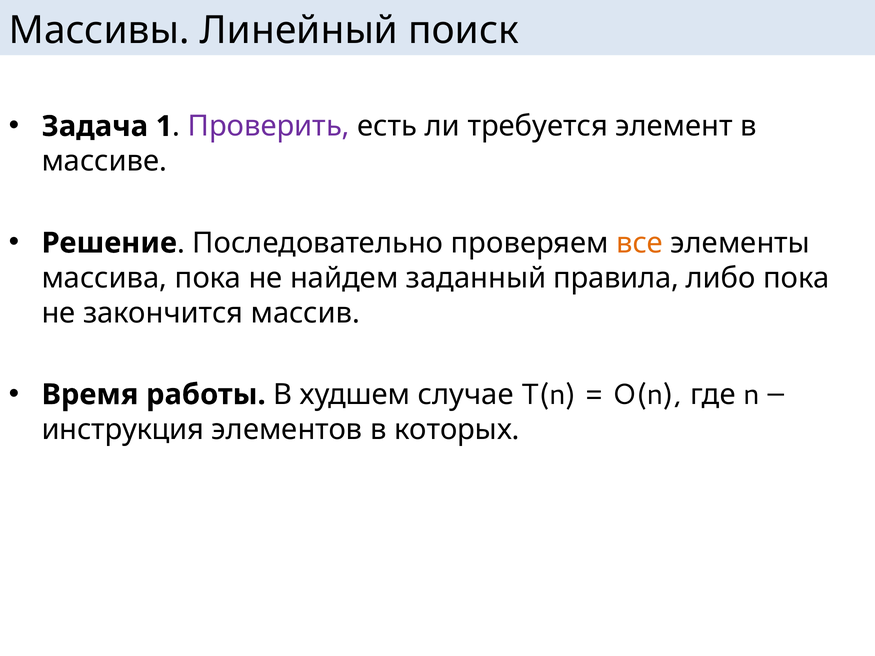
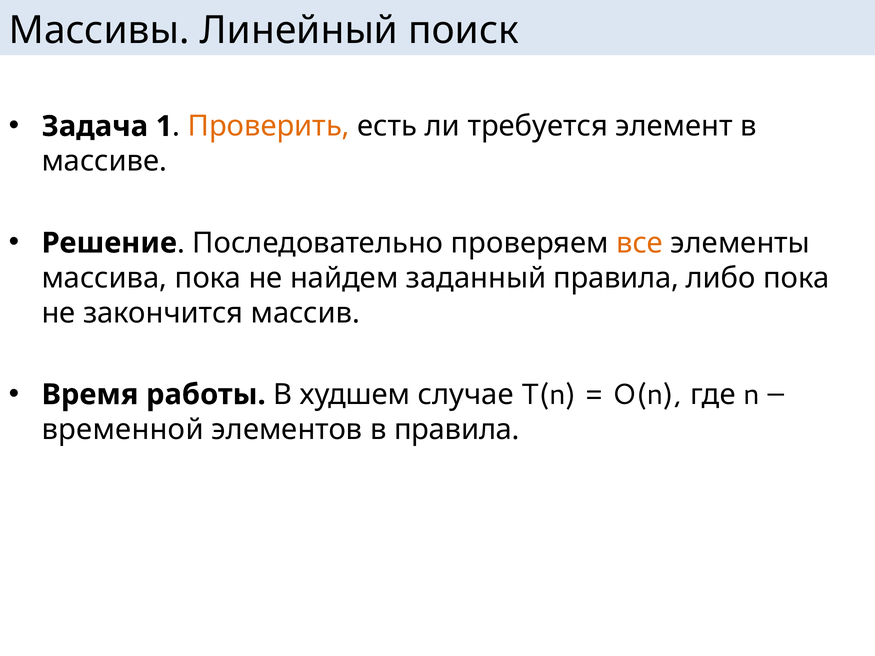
Проверить colour: purple -> orange
инструкция: инструкция -> временной
в которых: которых -> правила
